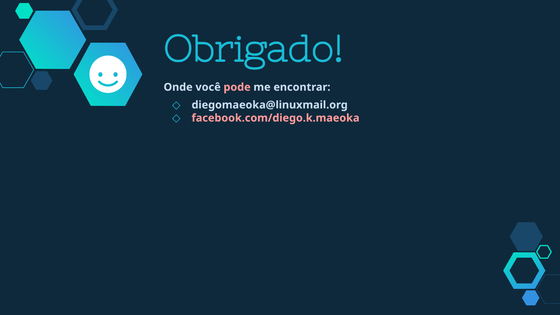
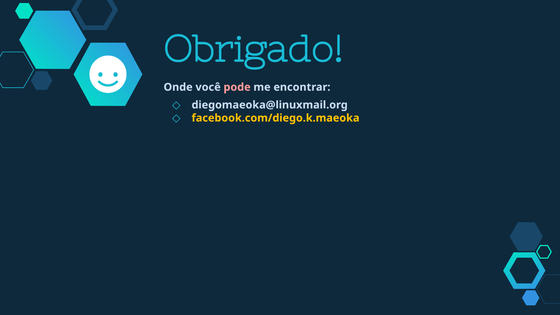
facebook.com/diego.k.maeoka colour: pink -> yellow
